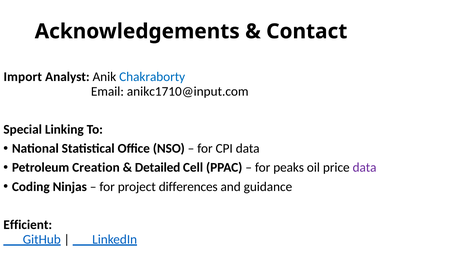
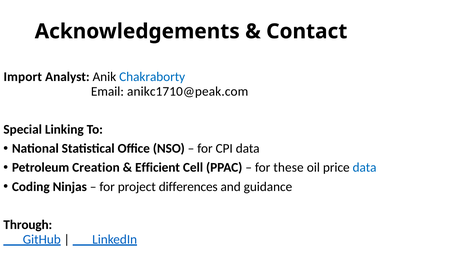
anikc1710@input.com: anikc1710@input.com -> anikc1710@peak.com
Detailed: Detailed -> Efficient
peaks: peaks -> these
data at (365, 167) colour: purple -> blue
Efficient: Efficient -> Through
